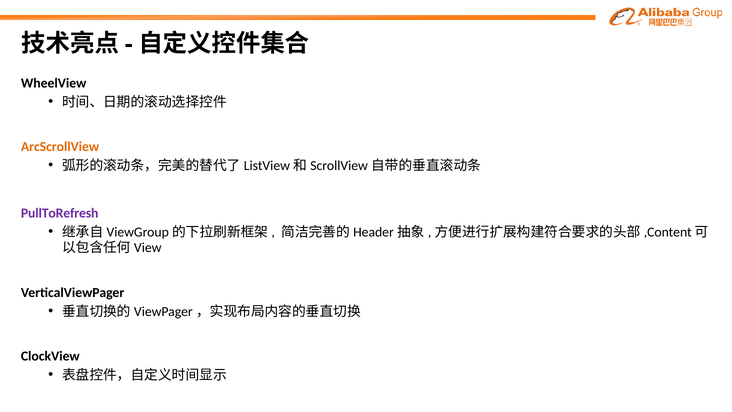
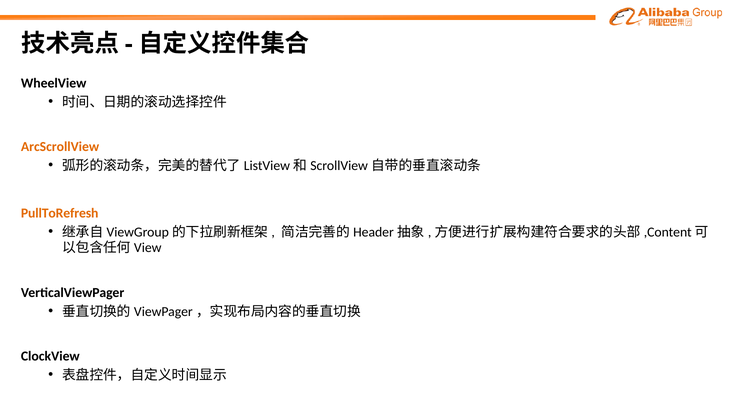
PullToRefresh colour: purple -> orange
